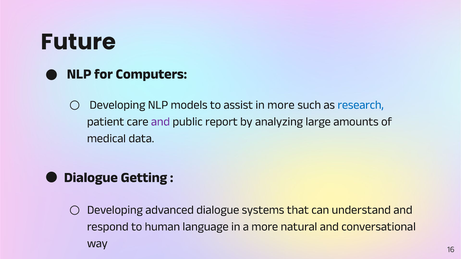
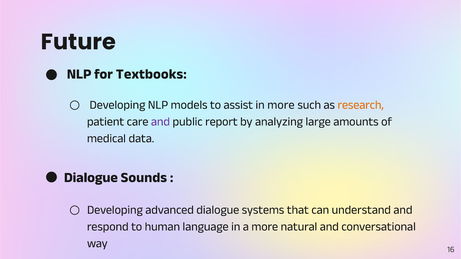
Computers: Computers -> Textbooks
research colour: blue -> orange
Getting: Getting -> Sounds
